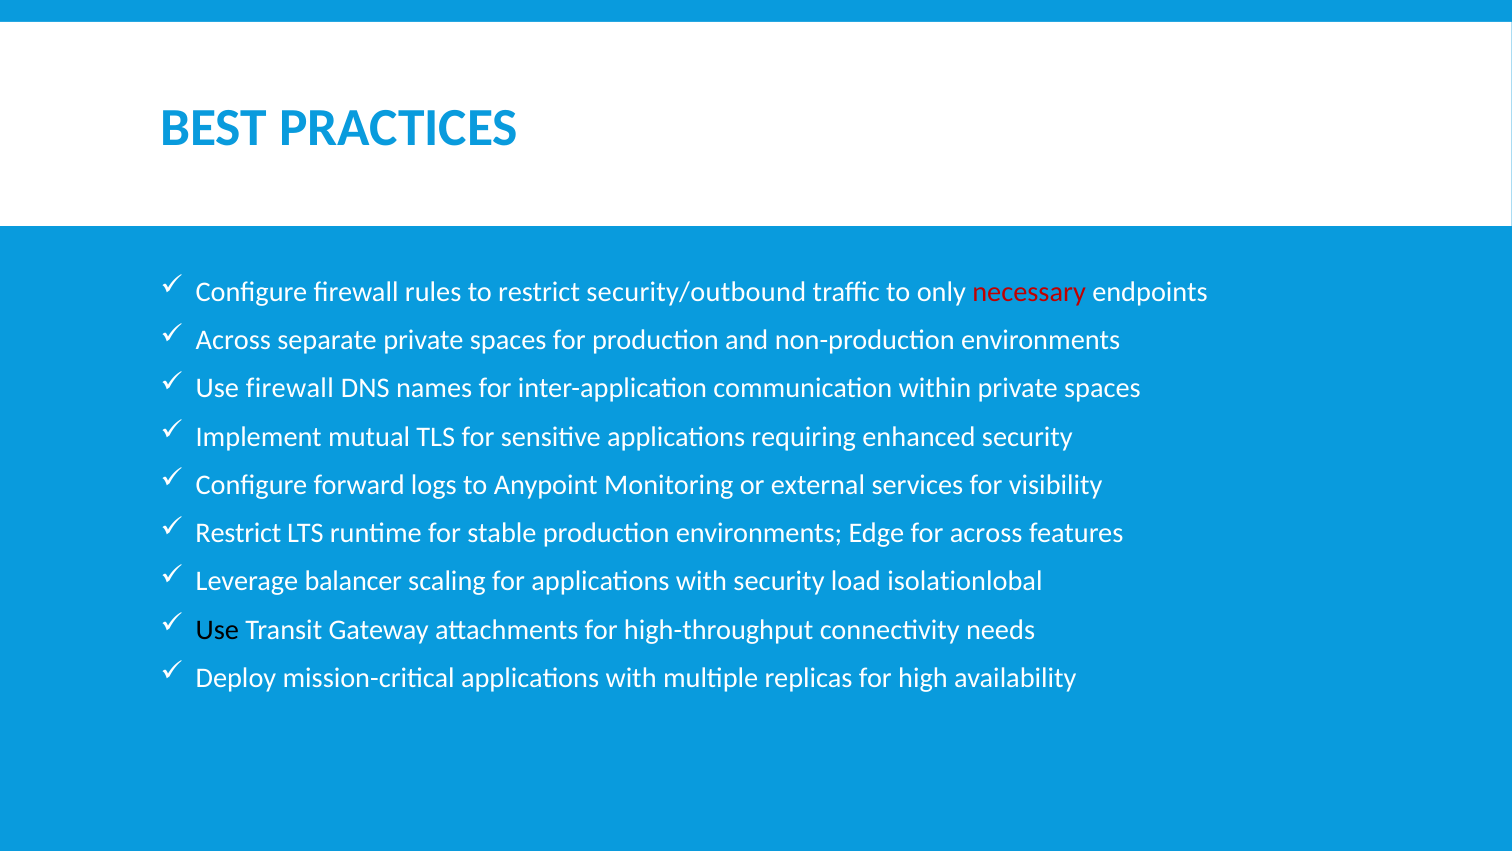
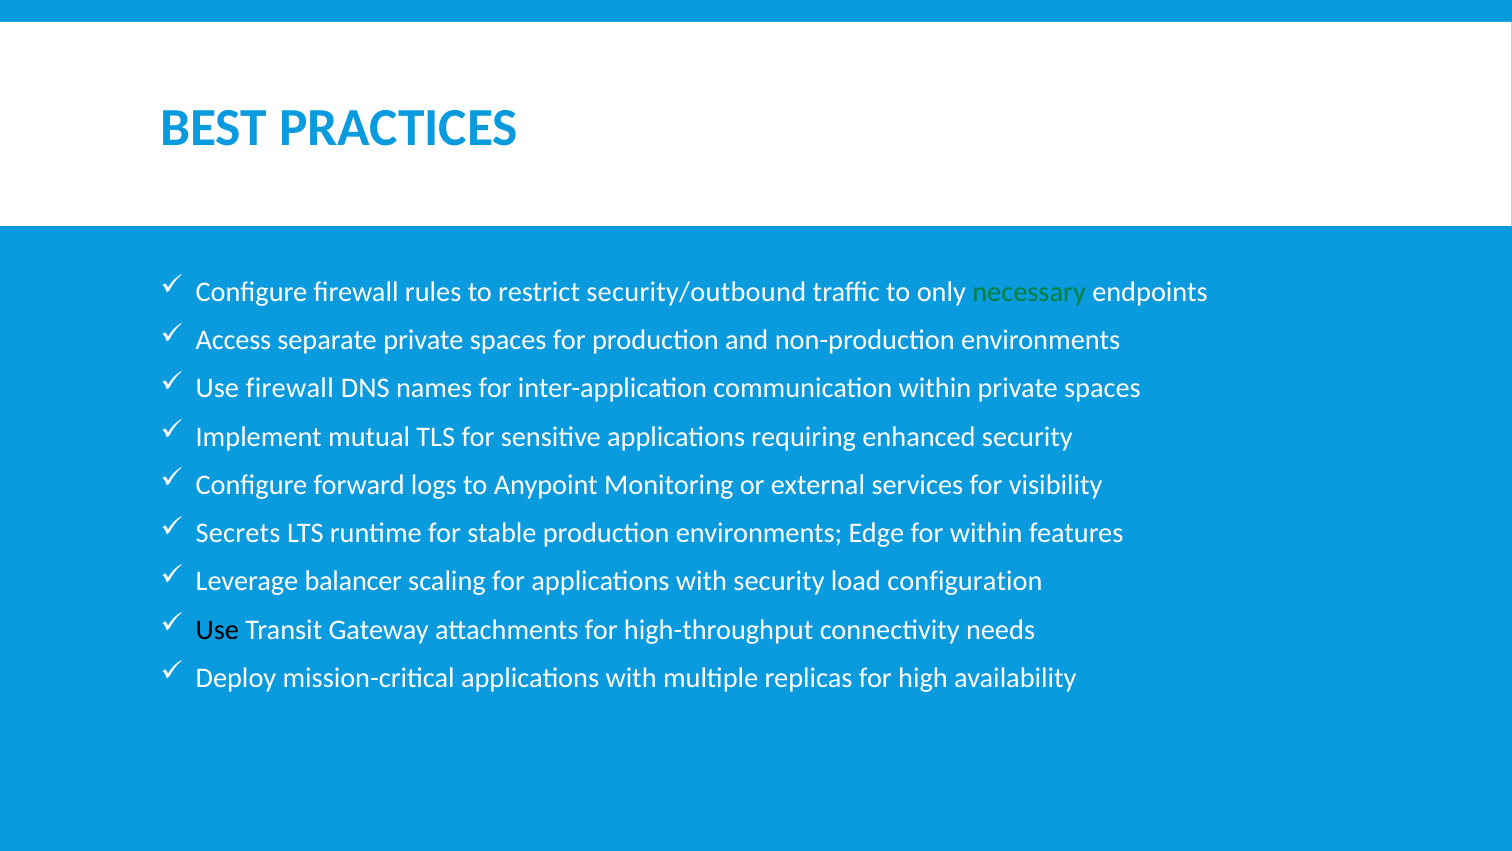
necessary colour: red -> green
Across at (233, 340): Across -> Access
Restrict at (238, 533): Restrict -> Secrets
for across: across -> within
isolationlobal: isolationlobal -> configuration
